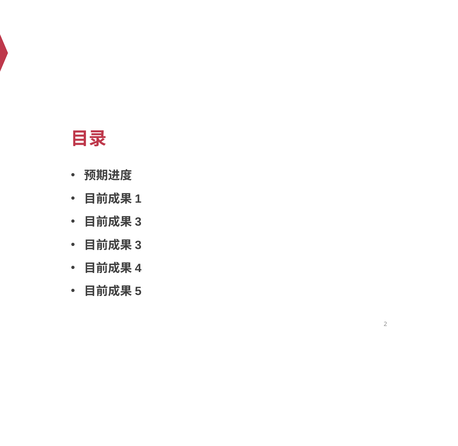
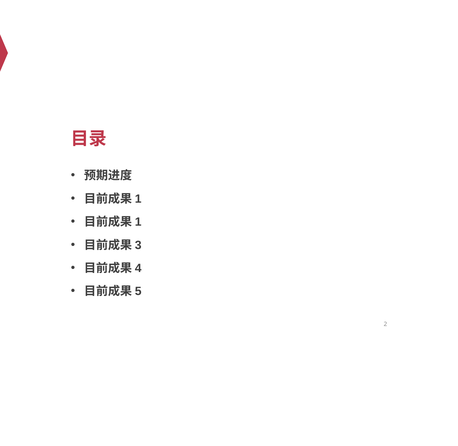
3 at (138, 222): 3 -> 1
